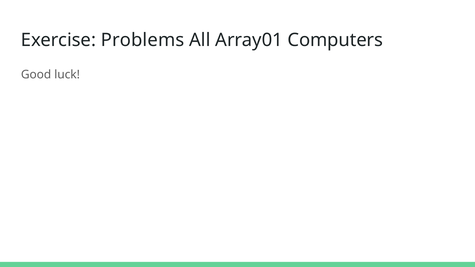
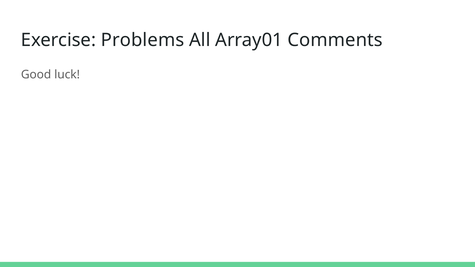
Computers: Computers -> Comments
